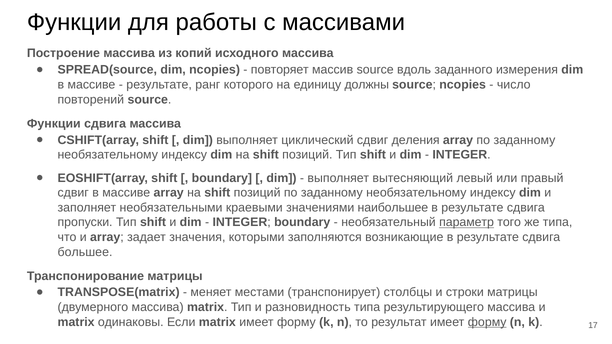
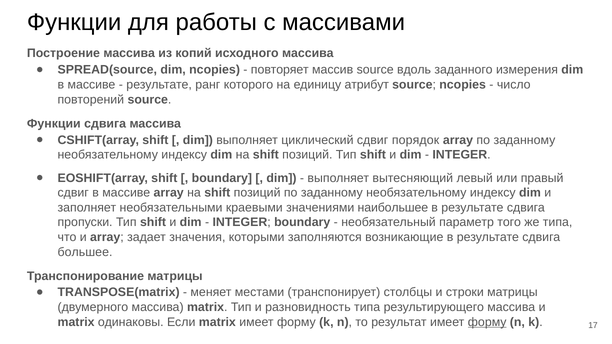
должны: должны -> атрибут
деления: деления -> порядок
параметр underline: present -> none
